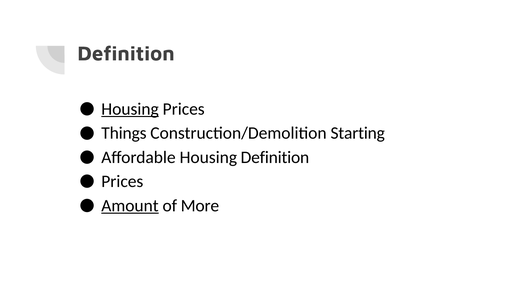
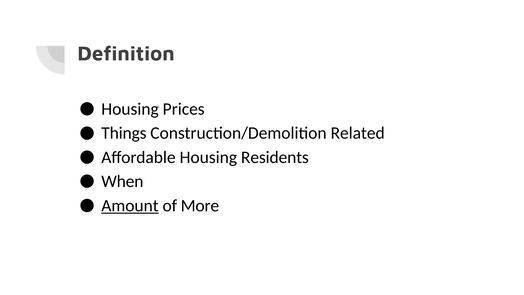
Housing at (130, 109) underline: present -> none
Starting: Starting -> Related
Housing Definition: Definition -> Residents
Prices at (122, 181): Prices -> When
